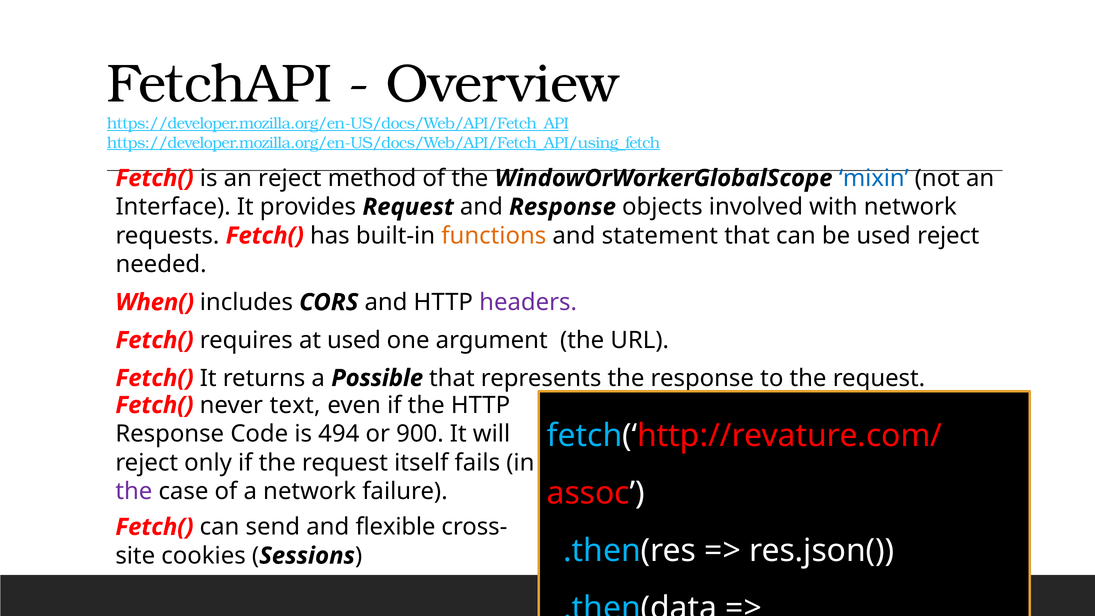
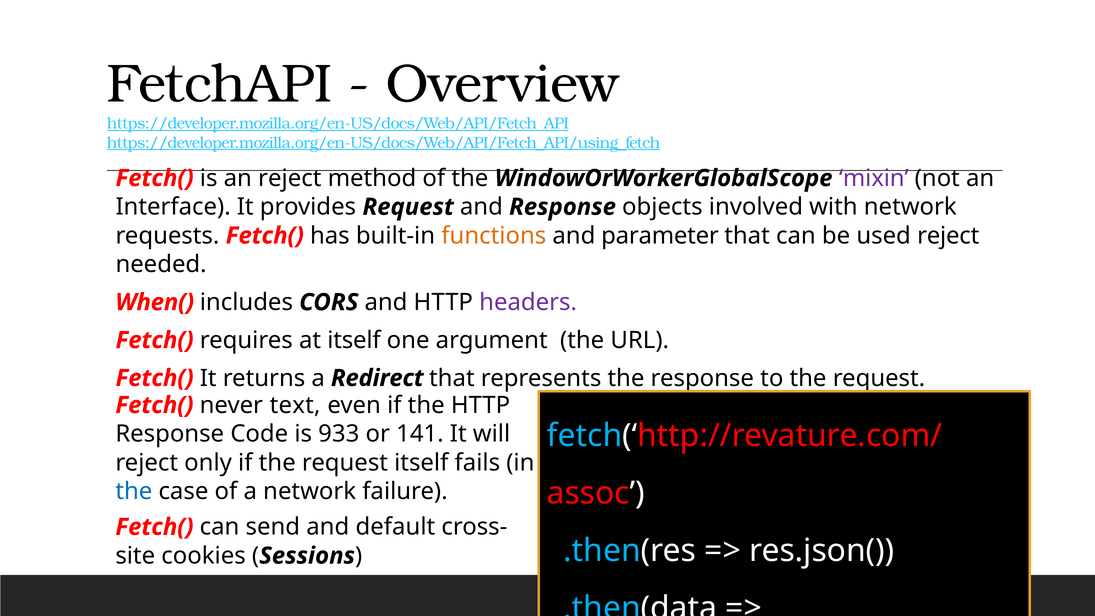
mixin colour: blue -> purple
statement: statement -> parameter
at used: used -> itself
Possible: Possible -> Redirect
494: 494 -> 933
900: 900 -> 141
the at (134, 491) colour: purple -> blue
flexible: flexible -> default
